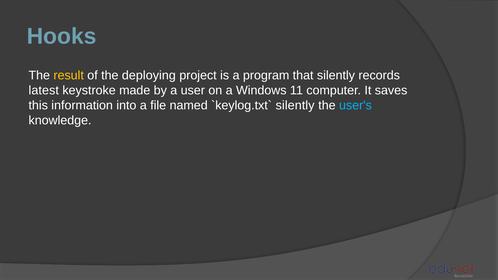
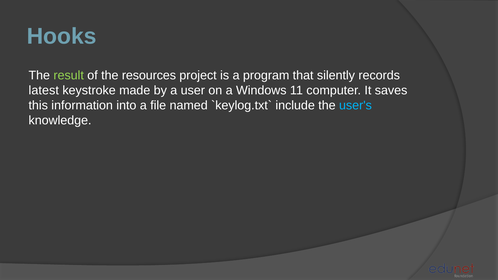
result colour: yellow -> light green
deploying: deploying -> resources
silently at (295, 105): silently -> include
